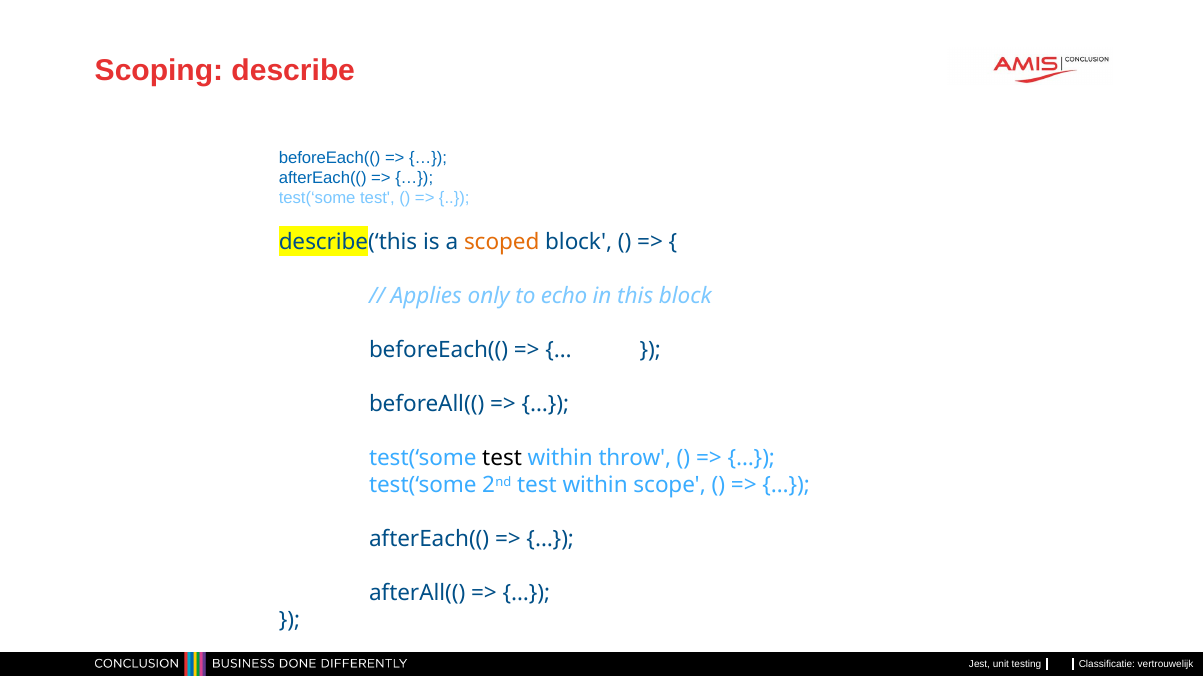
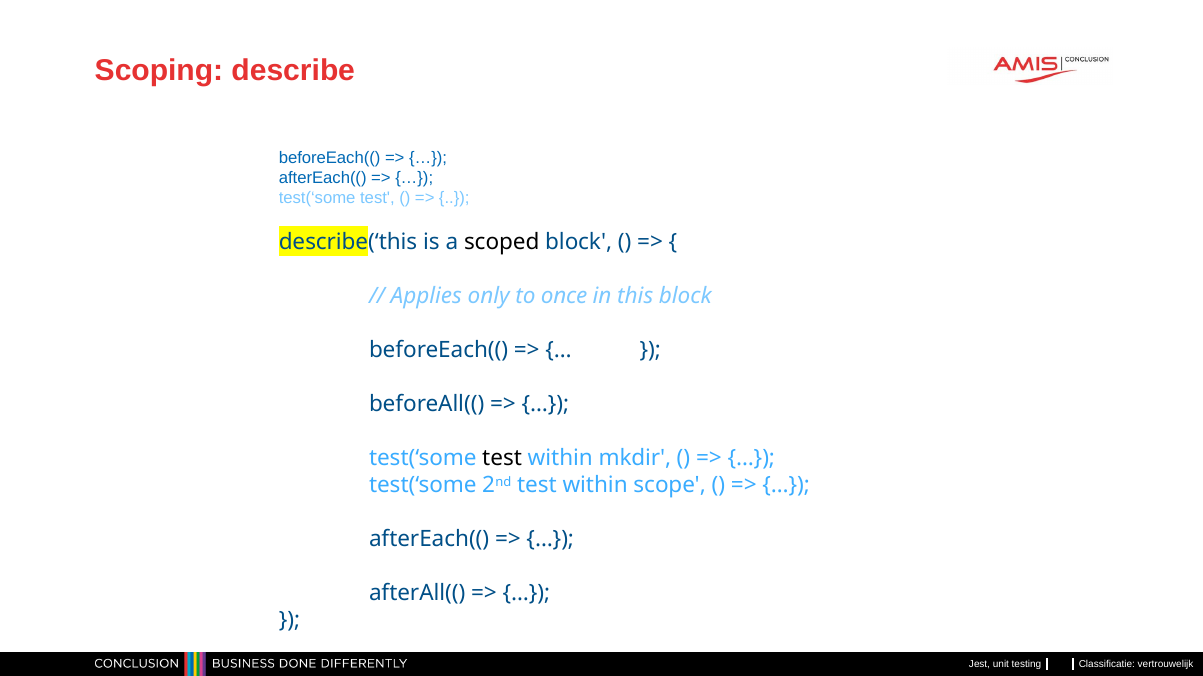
scoped colour: orange -> black
echo: echo -> once
throw: throw -> mkdir
